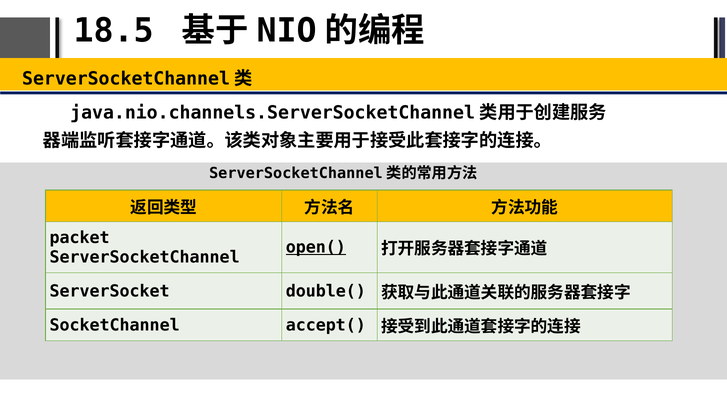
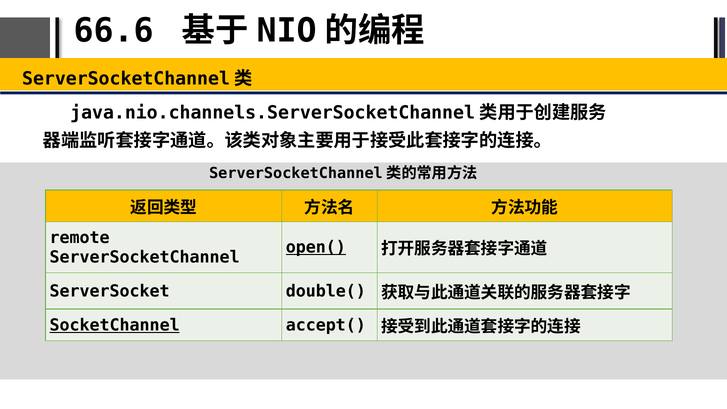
18.5: 18.5 -> 66.6
packet: packet -> remote
SocketChannel underline: none -> present
